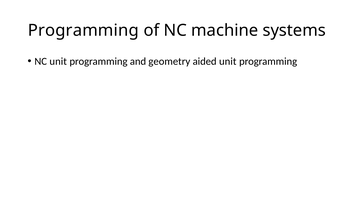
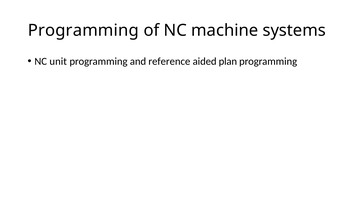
geometry: geometry -> reference
aided unit: unit -> plan
